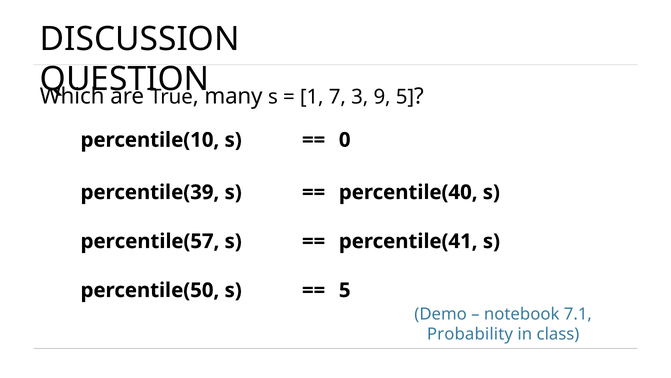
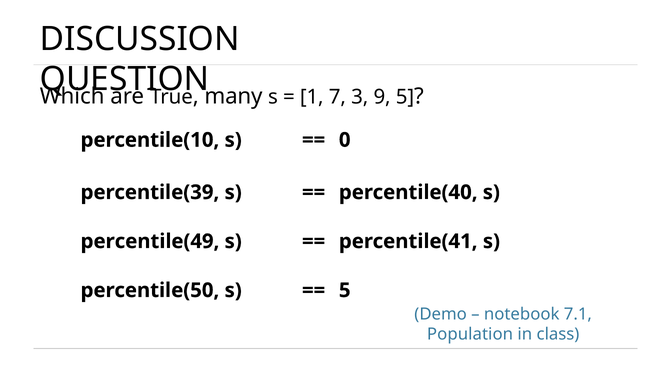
percentile(57: percentile(57 -> percentile(49
Probability: Probability -> Population
